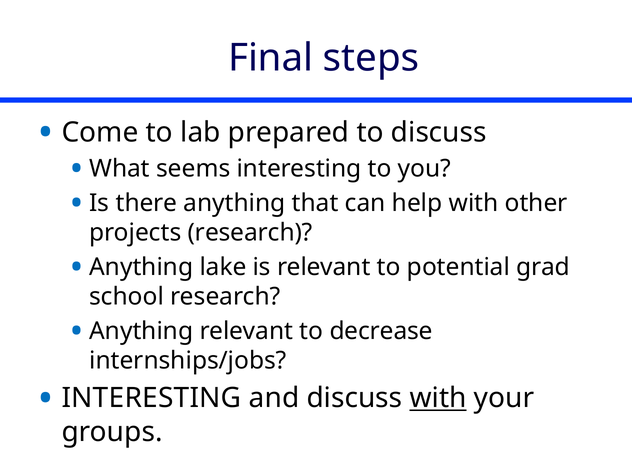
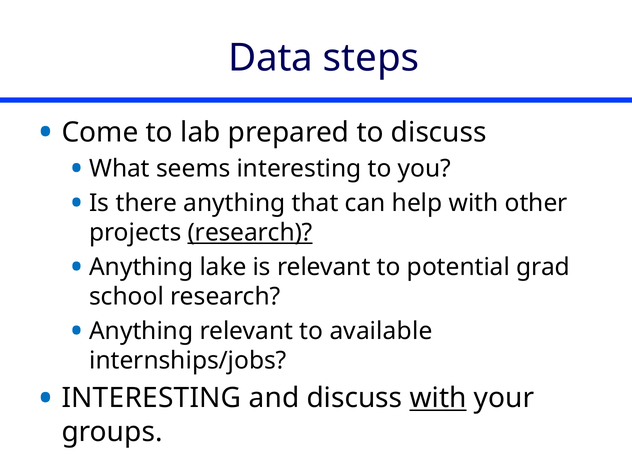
Final: Final -> Data
research at (250, 233) underline: none -> present
decrease: decrease -> available
